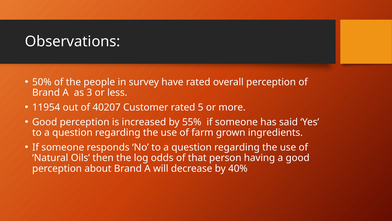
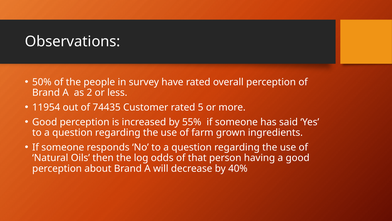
3: 3 -> 2
40207: 40207 -> 74435
